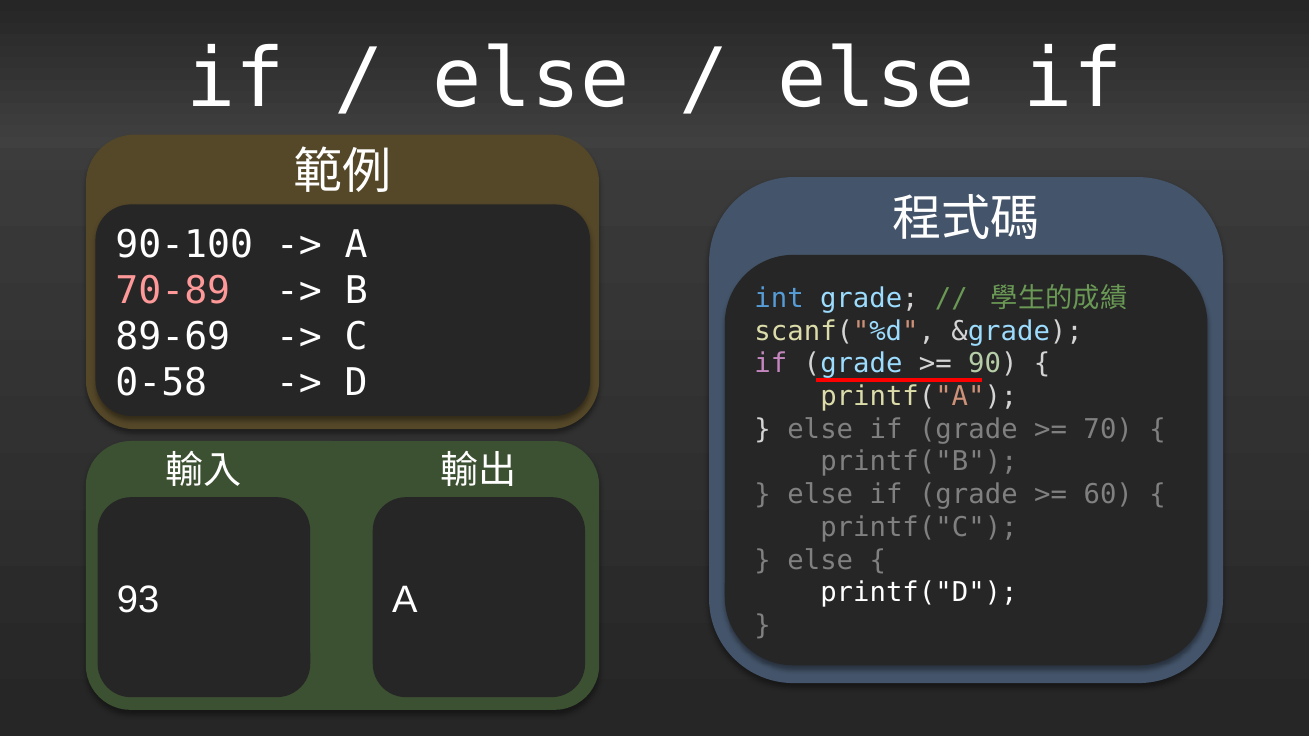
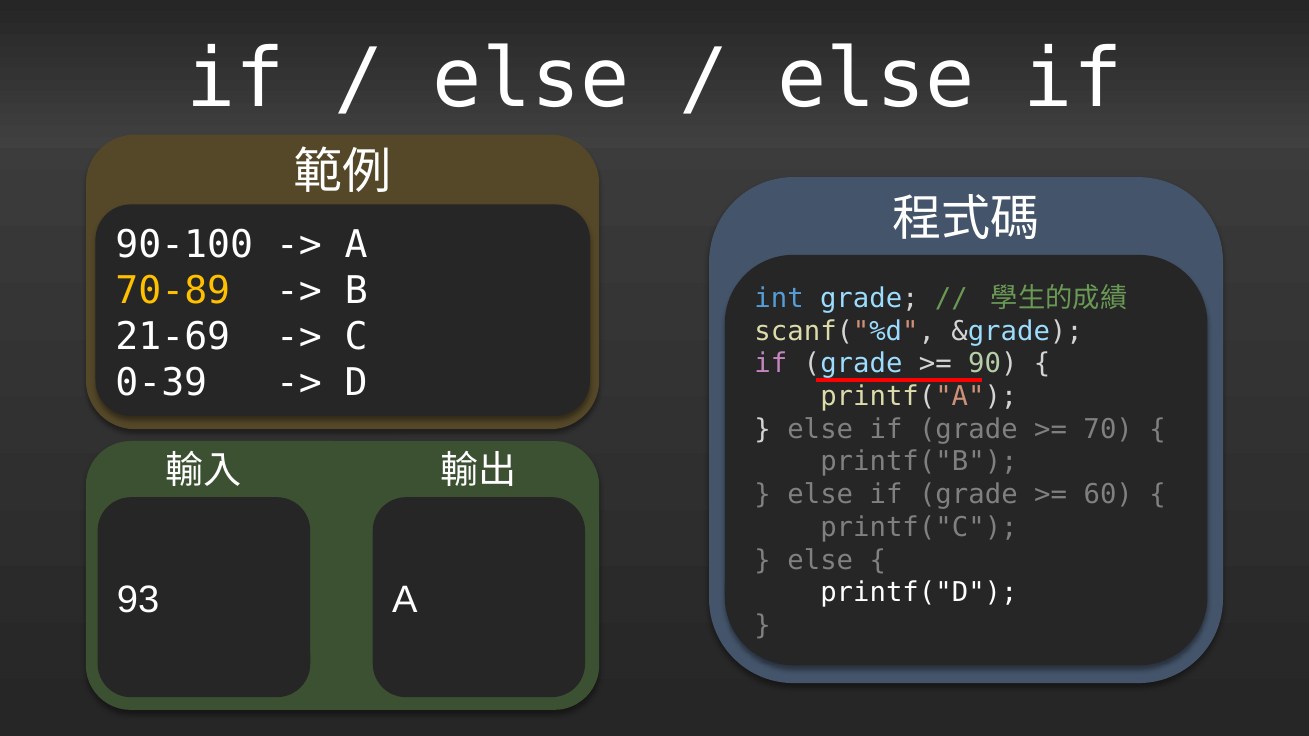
70-89 colour: pink -> yellow
89-69: 89-69 -> 21-69
0-58: 0-58 -> 0-39
